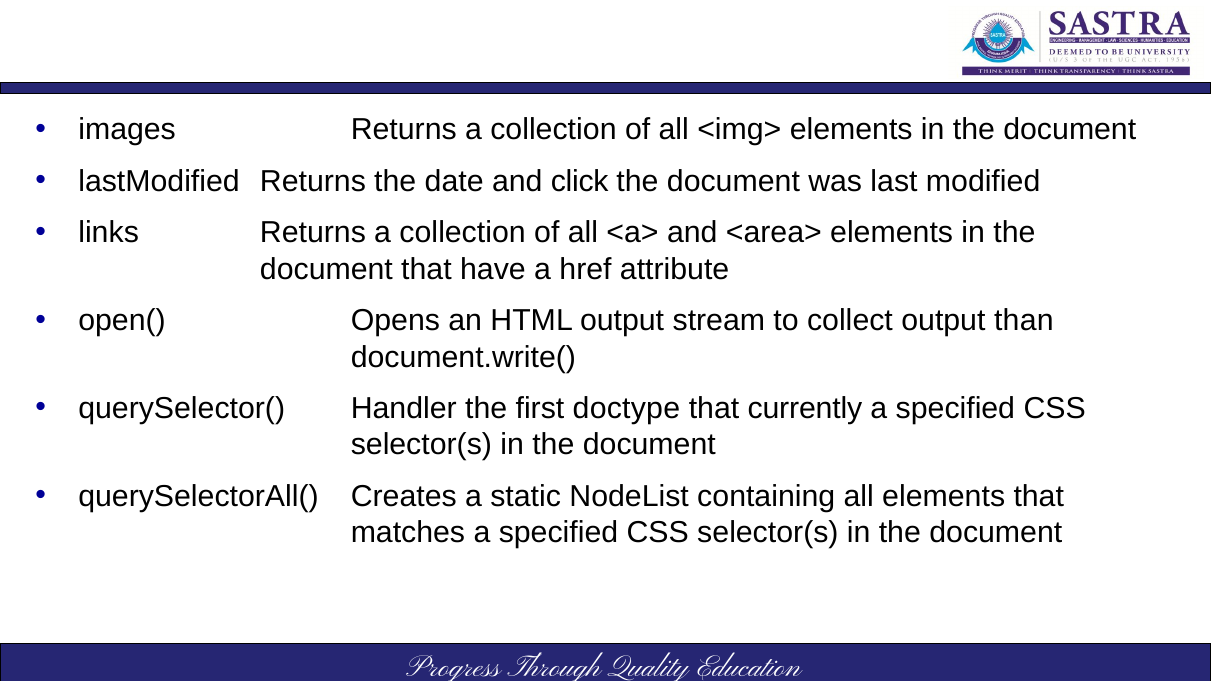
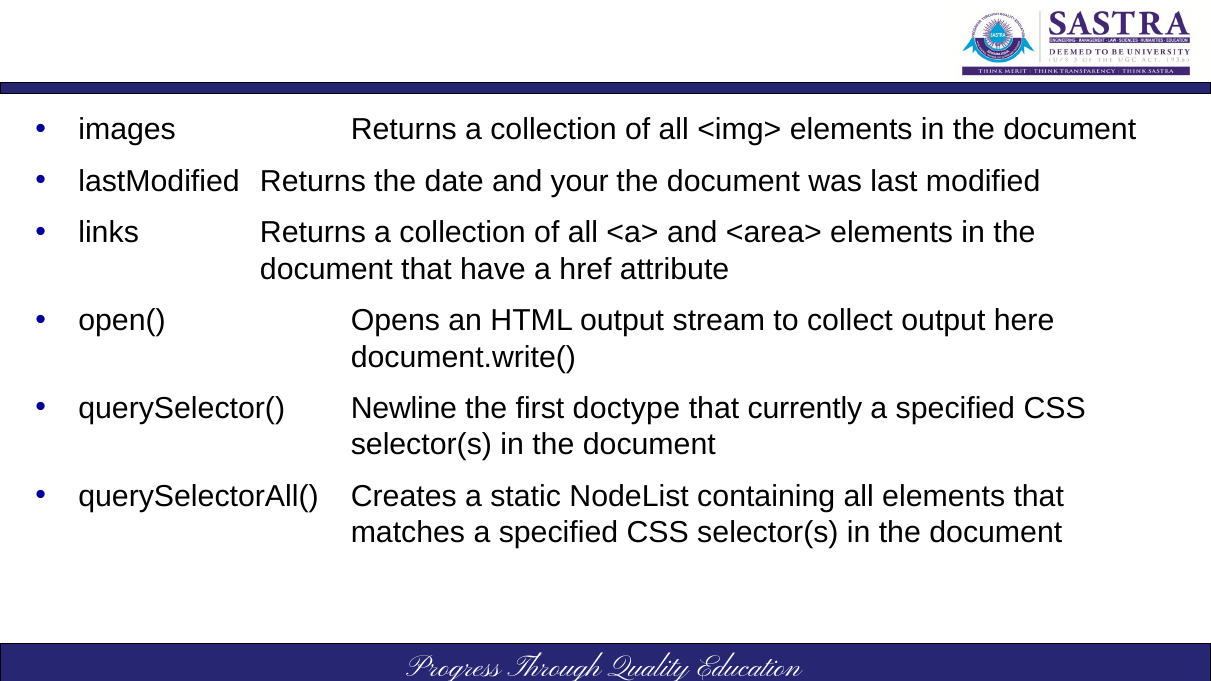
click: click -> your
than: than -> here
Handler: Handler -> Newline
